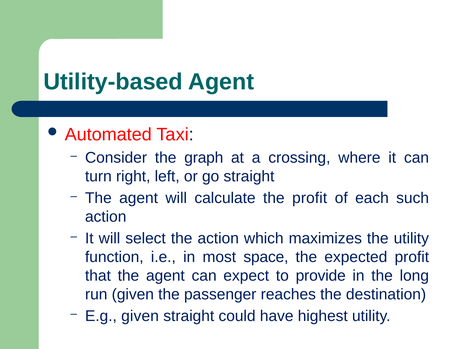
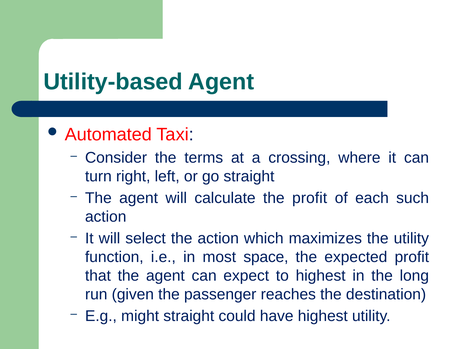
graph: graph -> terms
to provide: provide -> highest
E.g given: given -> might
